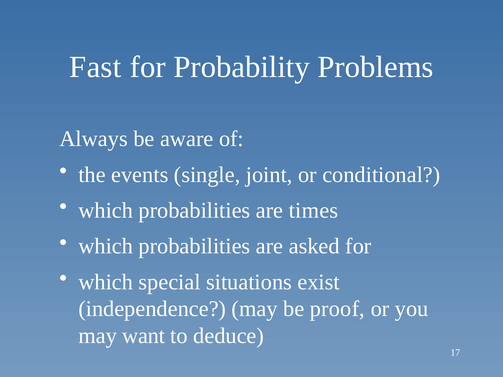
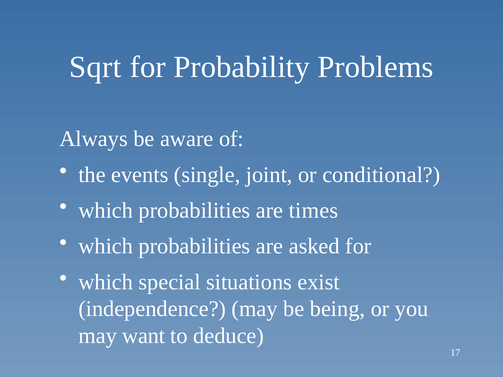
Fast: Fast -> Sqrt
proof: proof -> being
